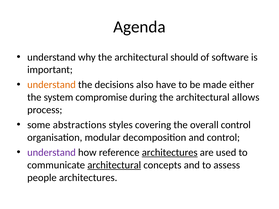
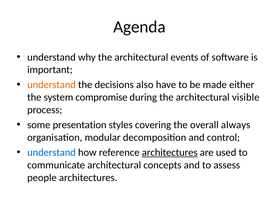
should: should -> events
allows: allows -> visible
abstractions: abstractions -> presentation
overall control: control -> always
understand at (51, 153) colour: purple -> blue
architectural at (114, 165) underline: present -> none
